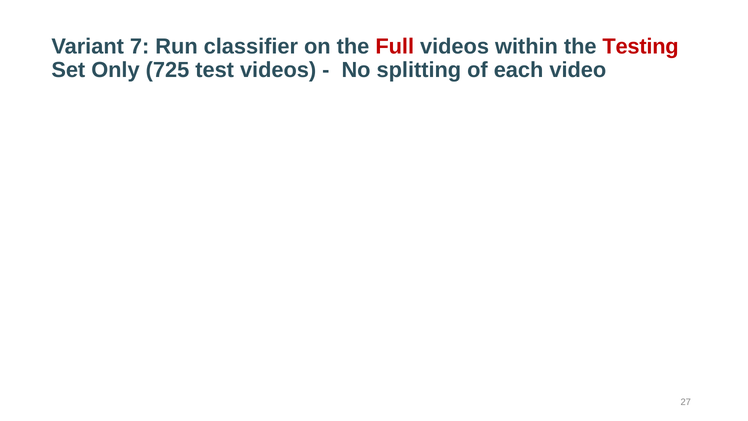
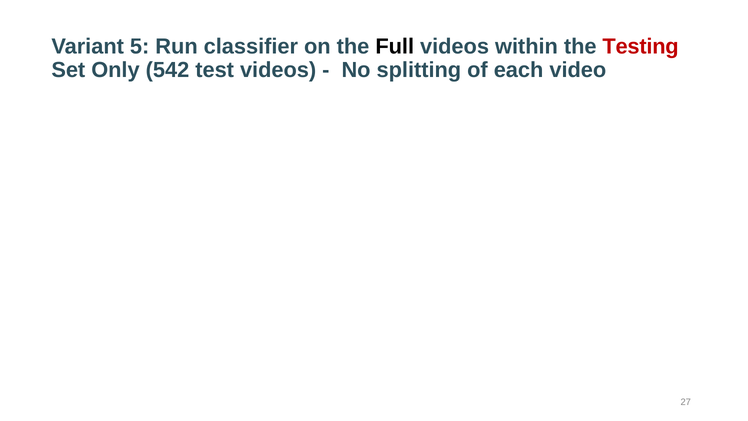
7: 7 -> 5
Full colour: red -> black
725: 725 -> 542
